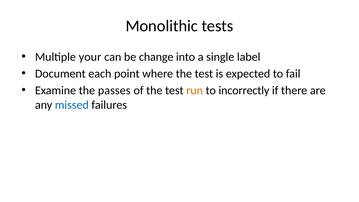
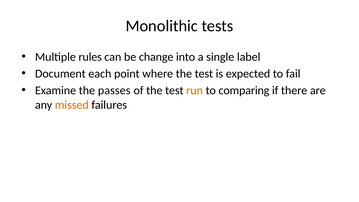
your: your -> rules
incorrectly: incorrectly -> comparing
missed colour: blue -> orange
